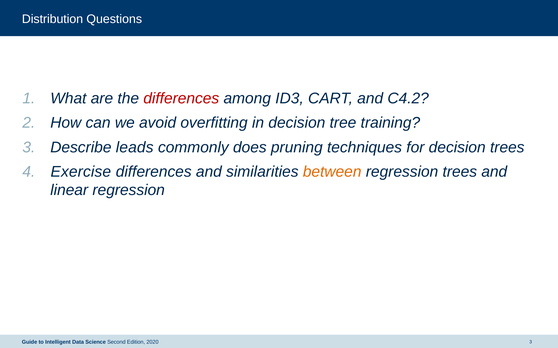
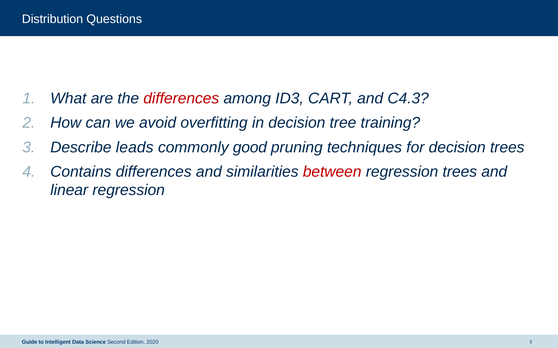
C4.2: C4.2 -> C4.3
does: does -> good
Exercise: Exercise -> Contains
between colour: orange -> red
